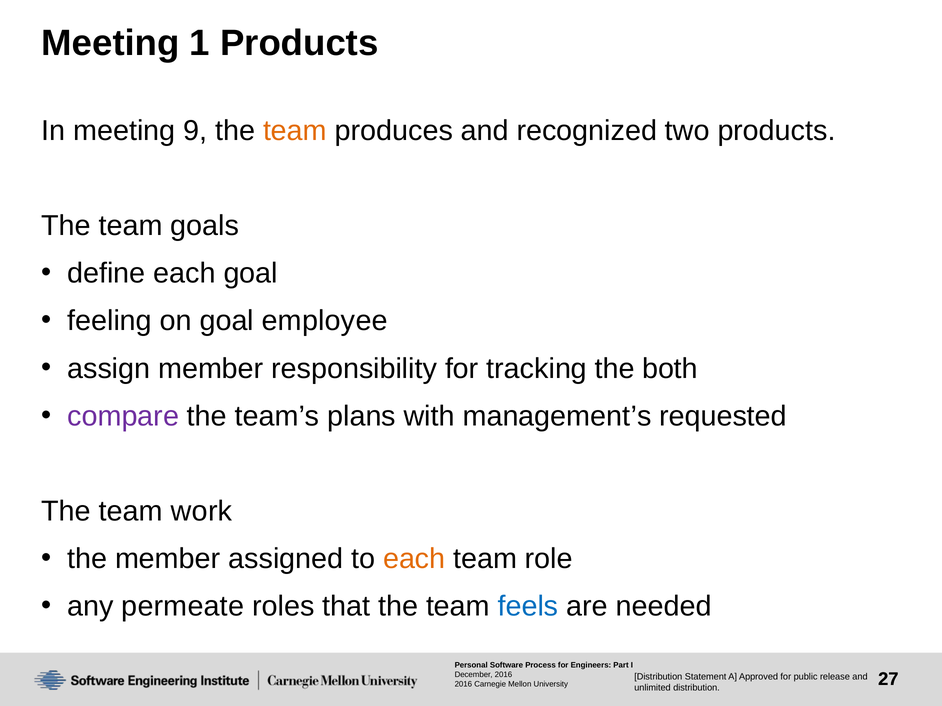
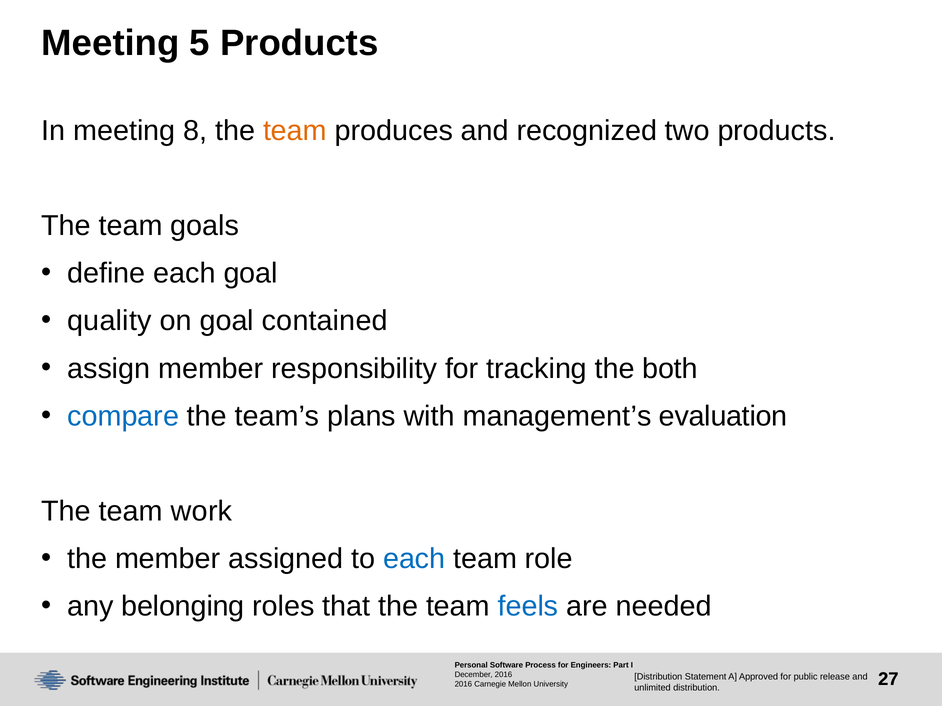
1: 1 -> 5
9: 9 -> 8
feeling: feeling -> quality
employee: employee -> contained
compare colour: purple -> blue
requested: requested -> evaluation
each at (414, 559) colour: orange -> blue
permeate: permeate -> belonging
